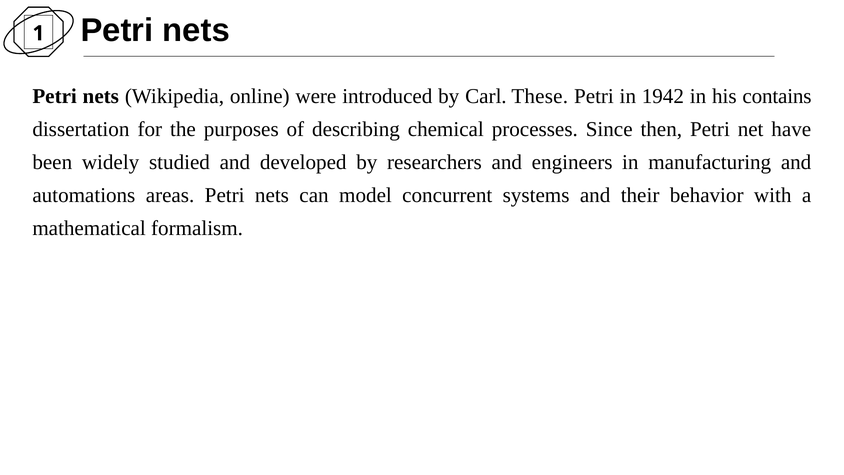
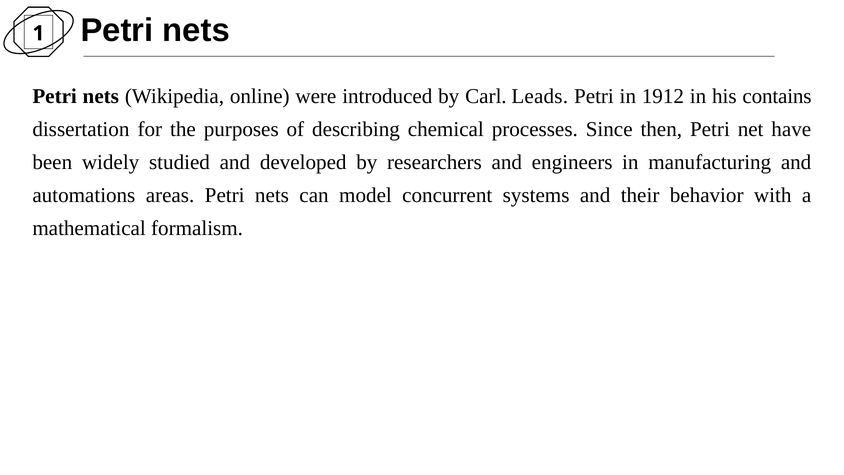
These: These -> Leads
1942: 1942 -> 1912
